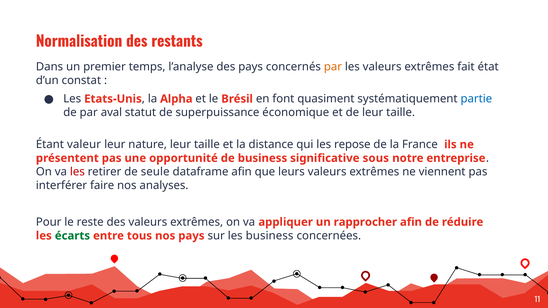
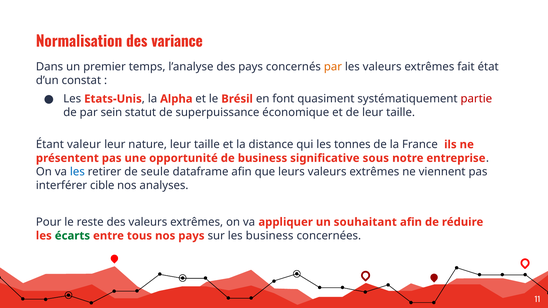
restants: restants -> variance
partie colour: blue -> red
aval: aval -> sein
repose: repose -> tonnes
les at (77, 172) colour: red -> blue
faire: faire -> cible
rapprocher: rapprocher -> souhaitant
